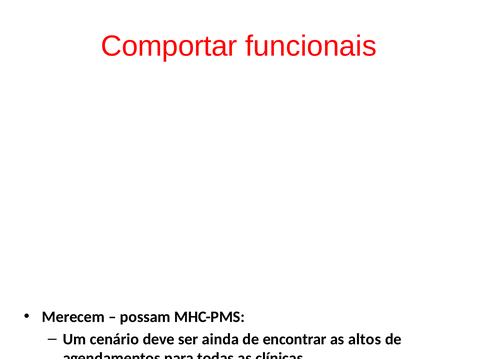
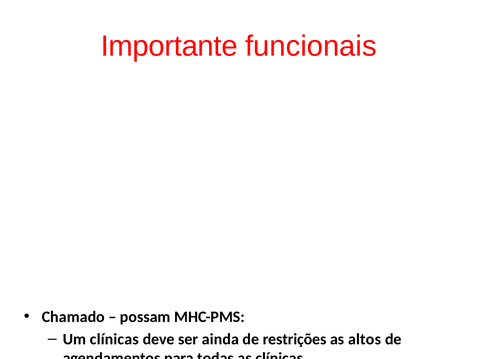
Comportar: Comportar -> Importante
Merecem: Merecem -> Chamado
Um cenário: cenário -> clínicas
encontrar: encontrar -> restrições
